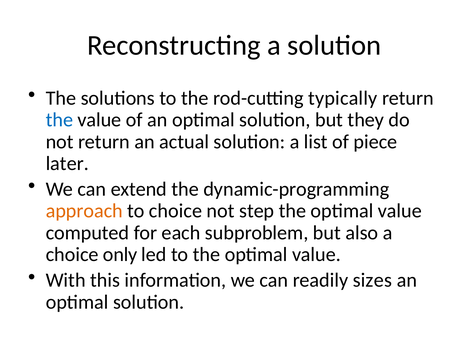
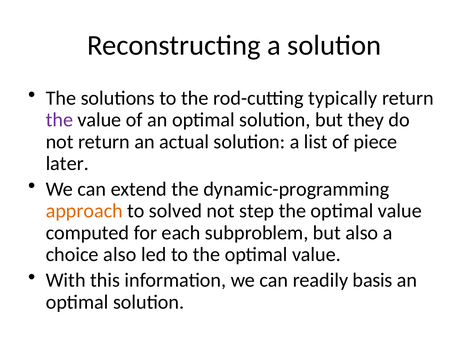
the at (59, 120) colour: blue -> purple
to choice: choice -> solved
choice only: only -> also
sizes: sizes -> basis
